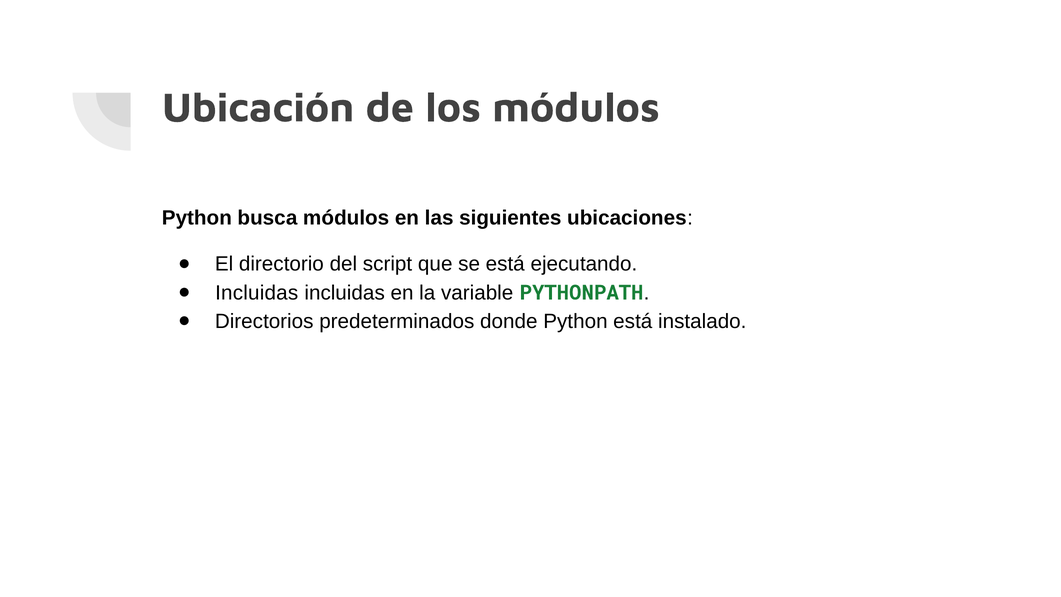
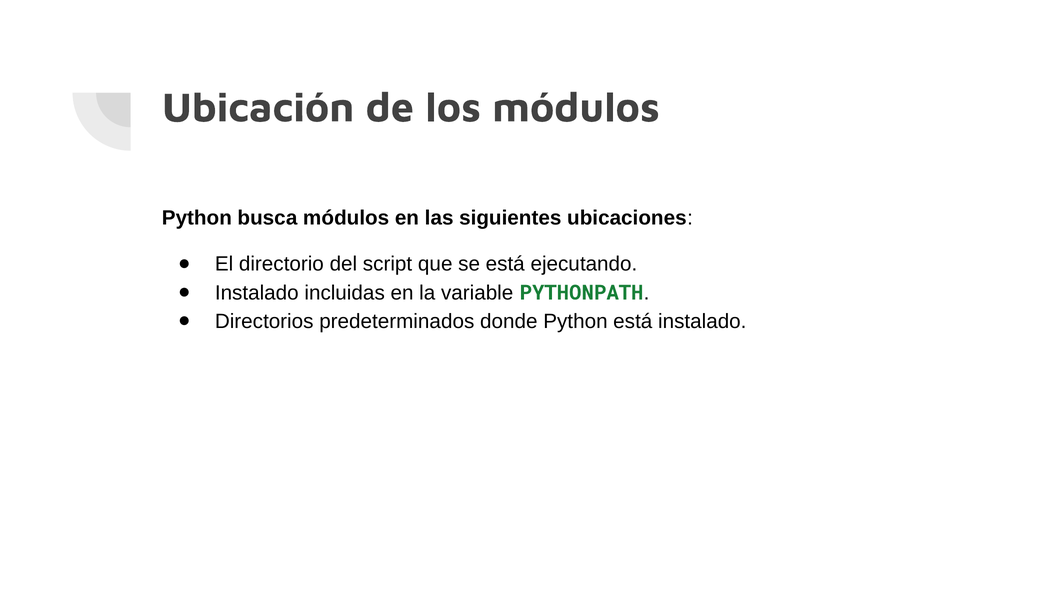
Incluidas at (257, 293): Incluidas -> Instalado
